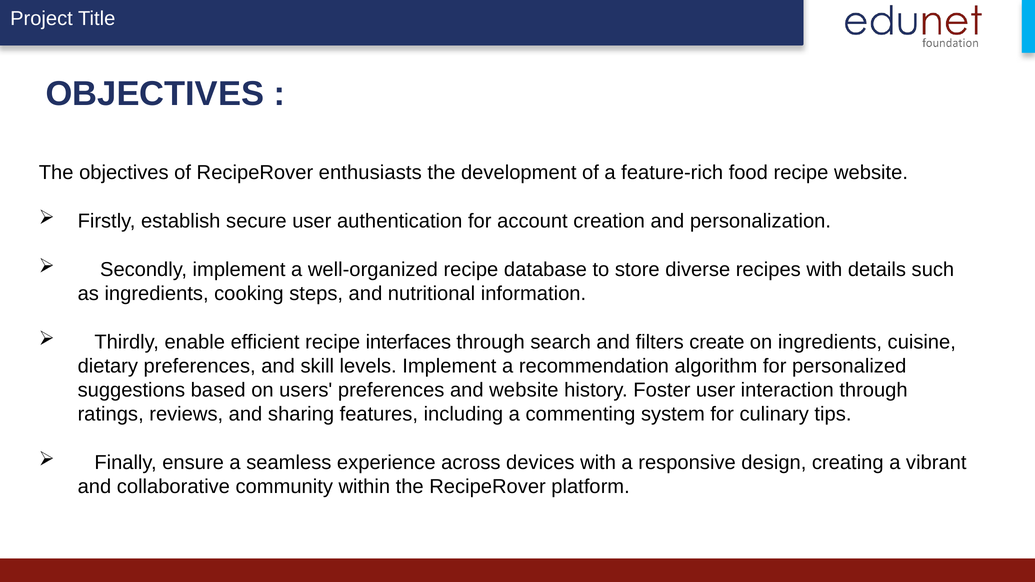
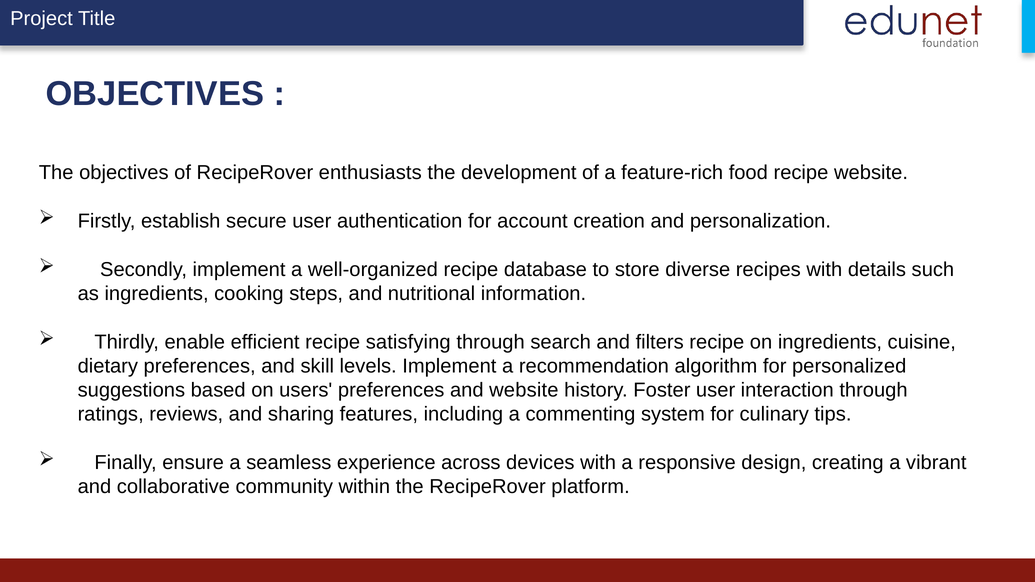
interfaces: interfaces -> satisfying
filters create: create -> recipe
